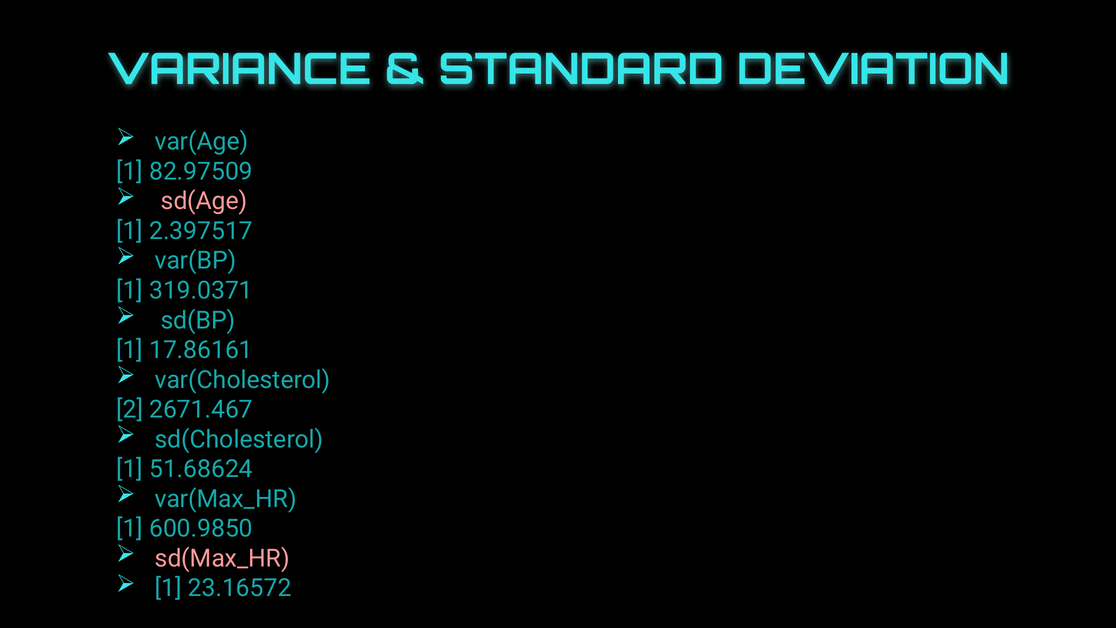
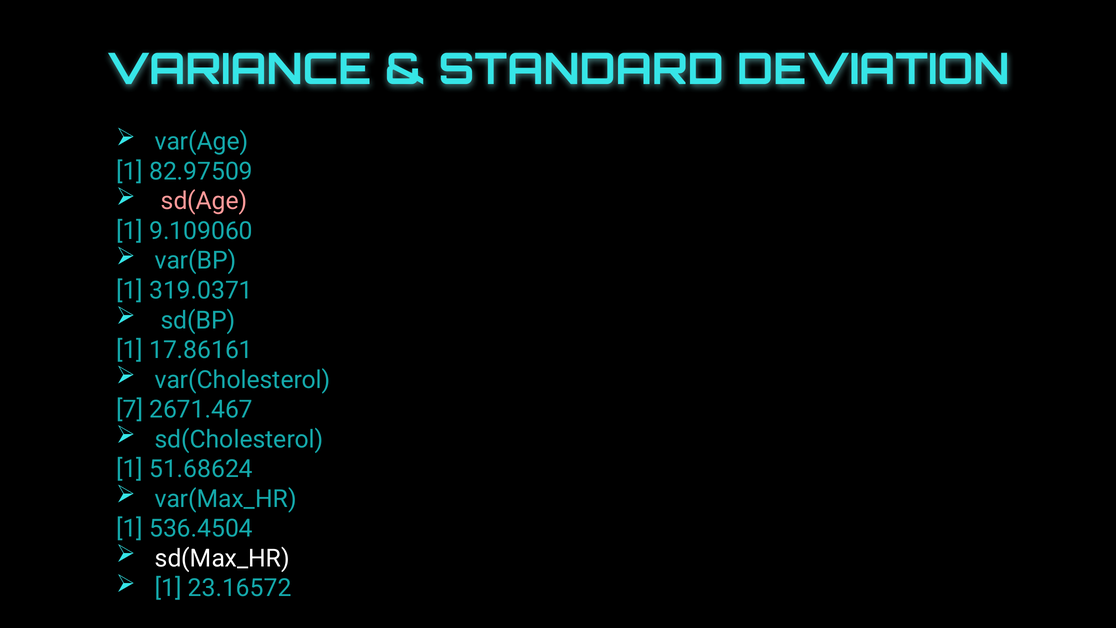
2.397517: 2.397517 -> 9.109060
2: 2 -> 7
600.9850: 600.9850 -> 536.4504
sd(Max_HR colour: pink -> white
